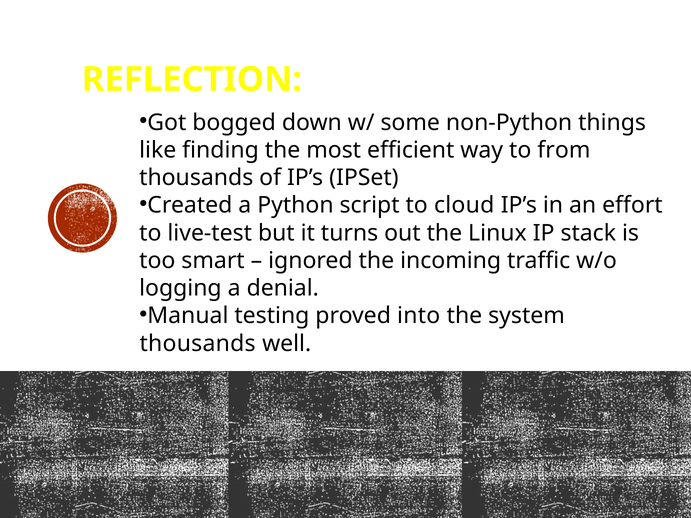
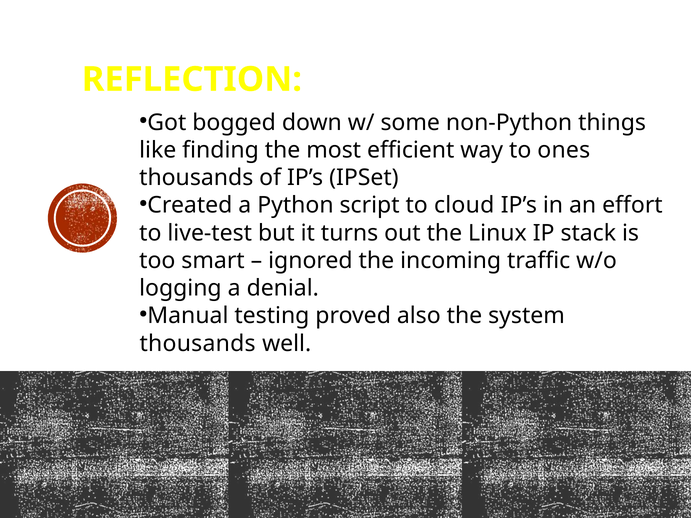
from: from -> ones
into: into -> also
